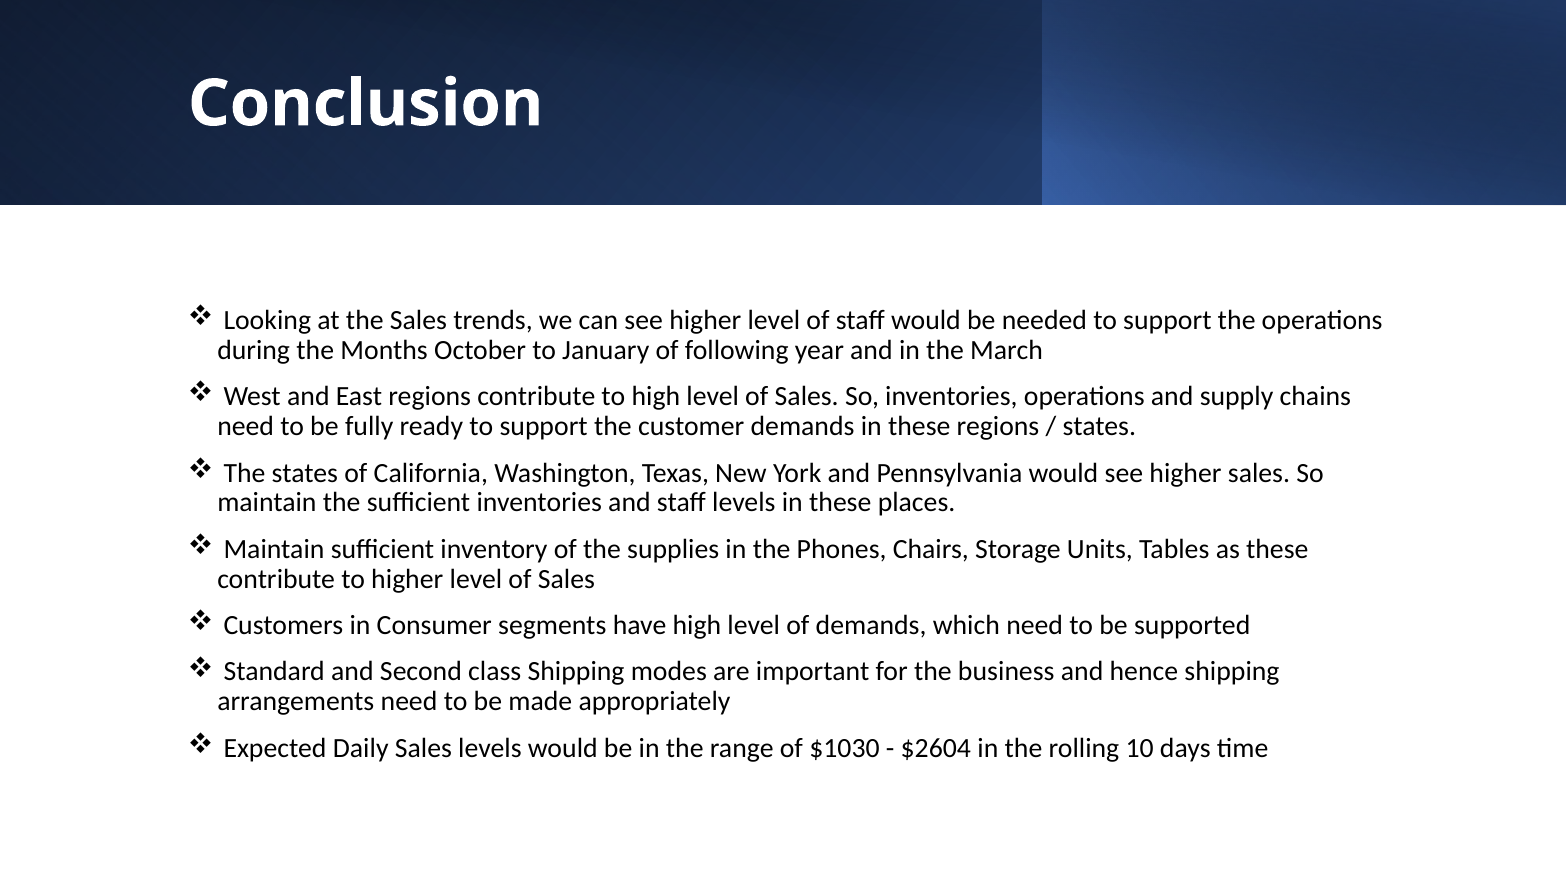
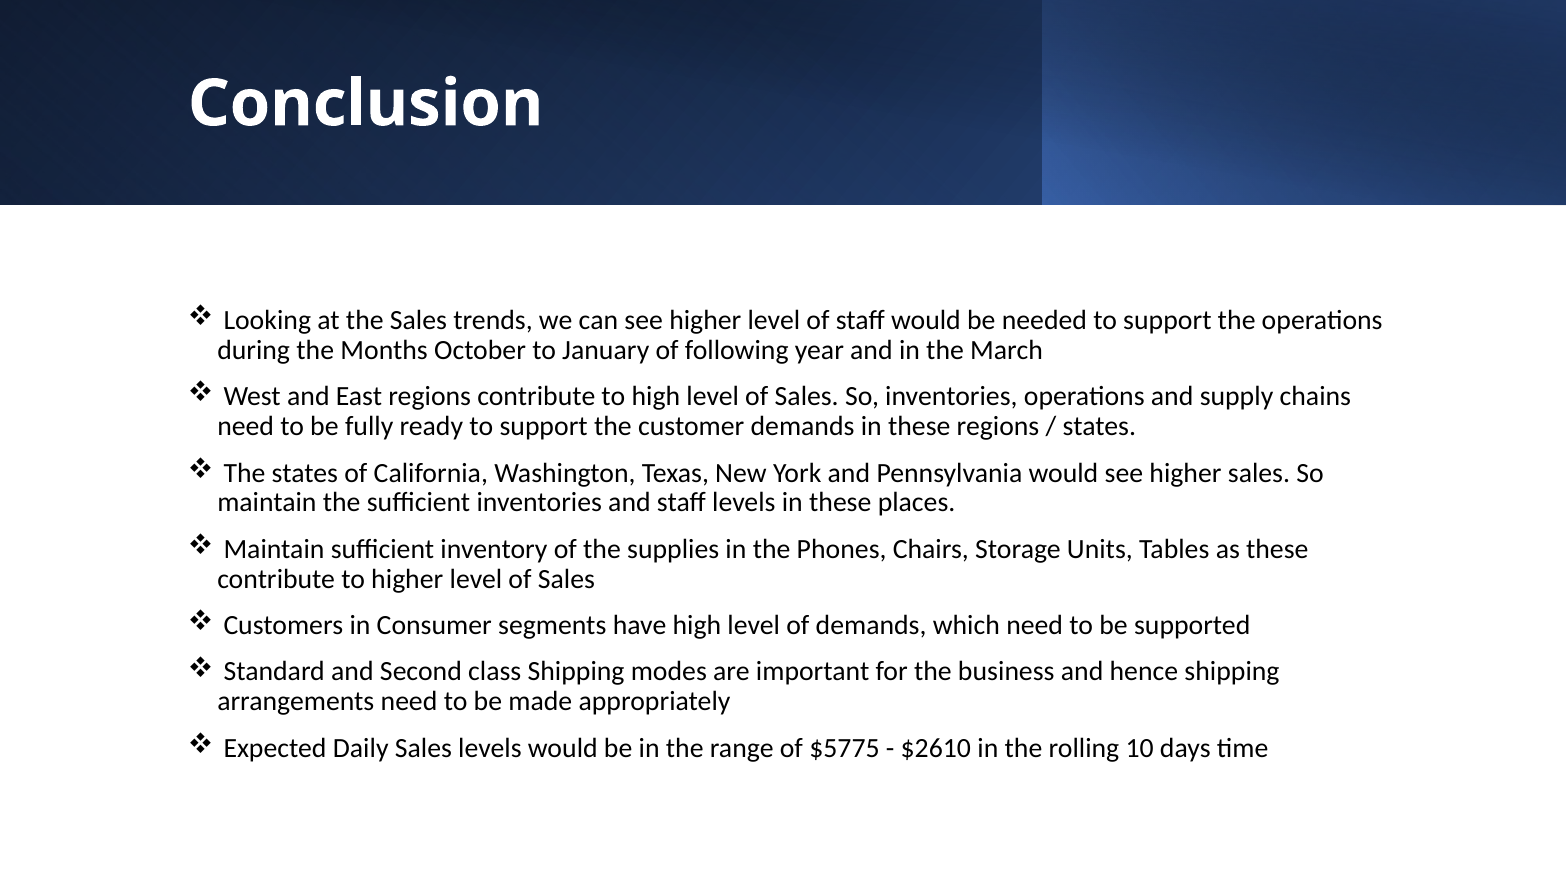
$1030: $1030 -> $5775
$2604: $2604 -> $2610
